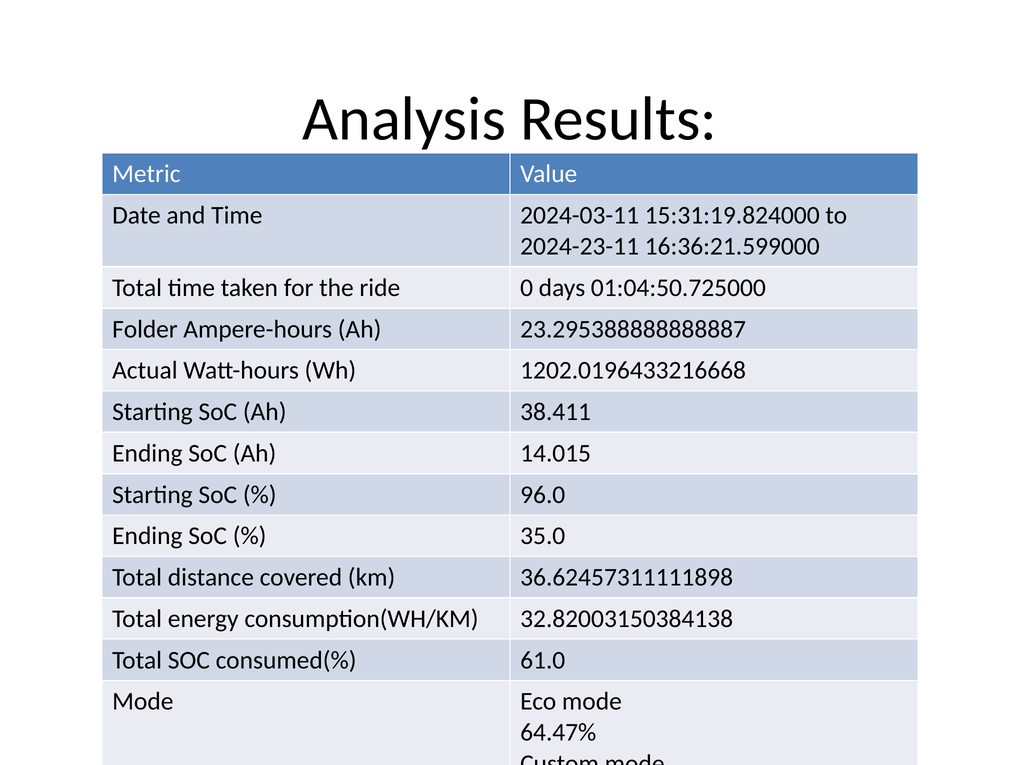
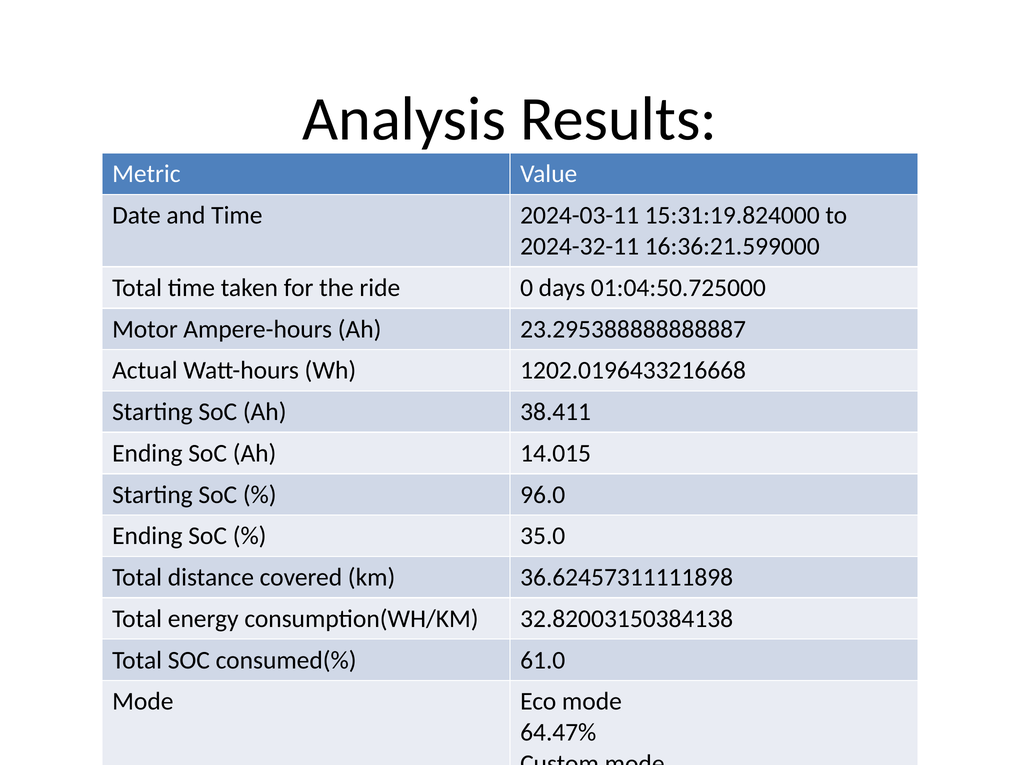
2024-23-11: 2024-23-11 -> 2024-32-11
Folder: Folder -> Motor
